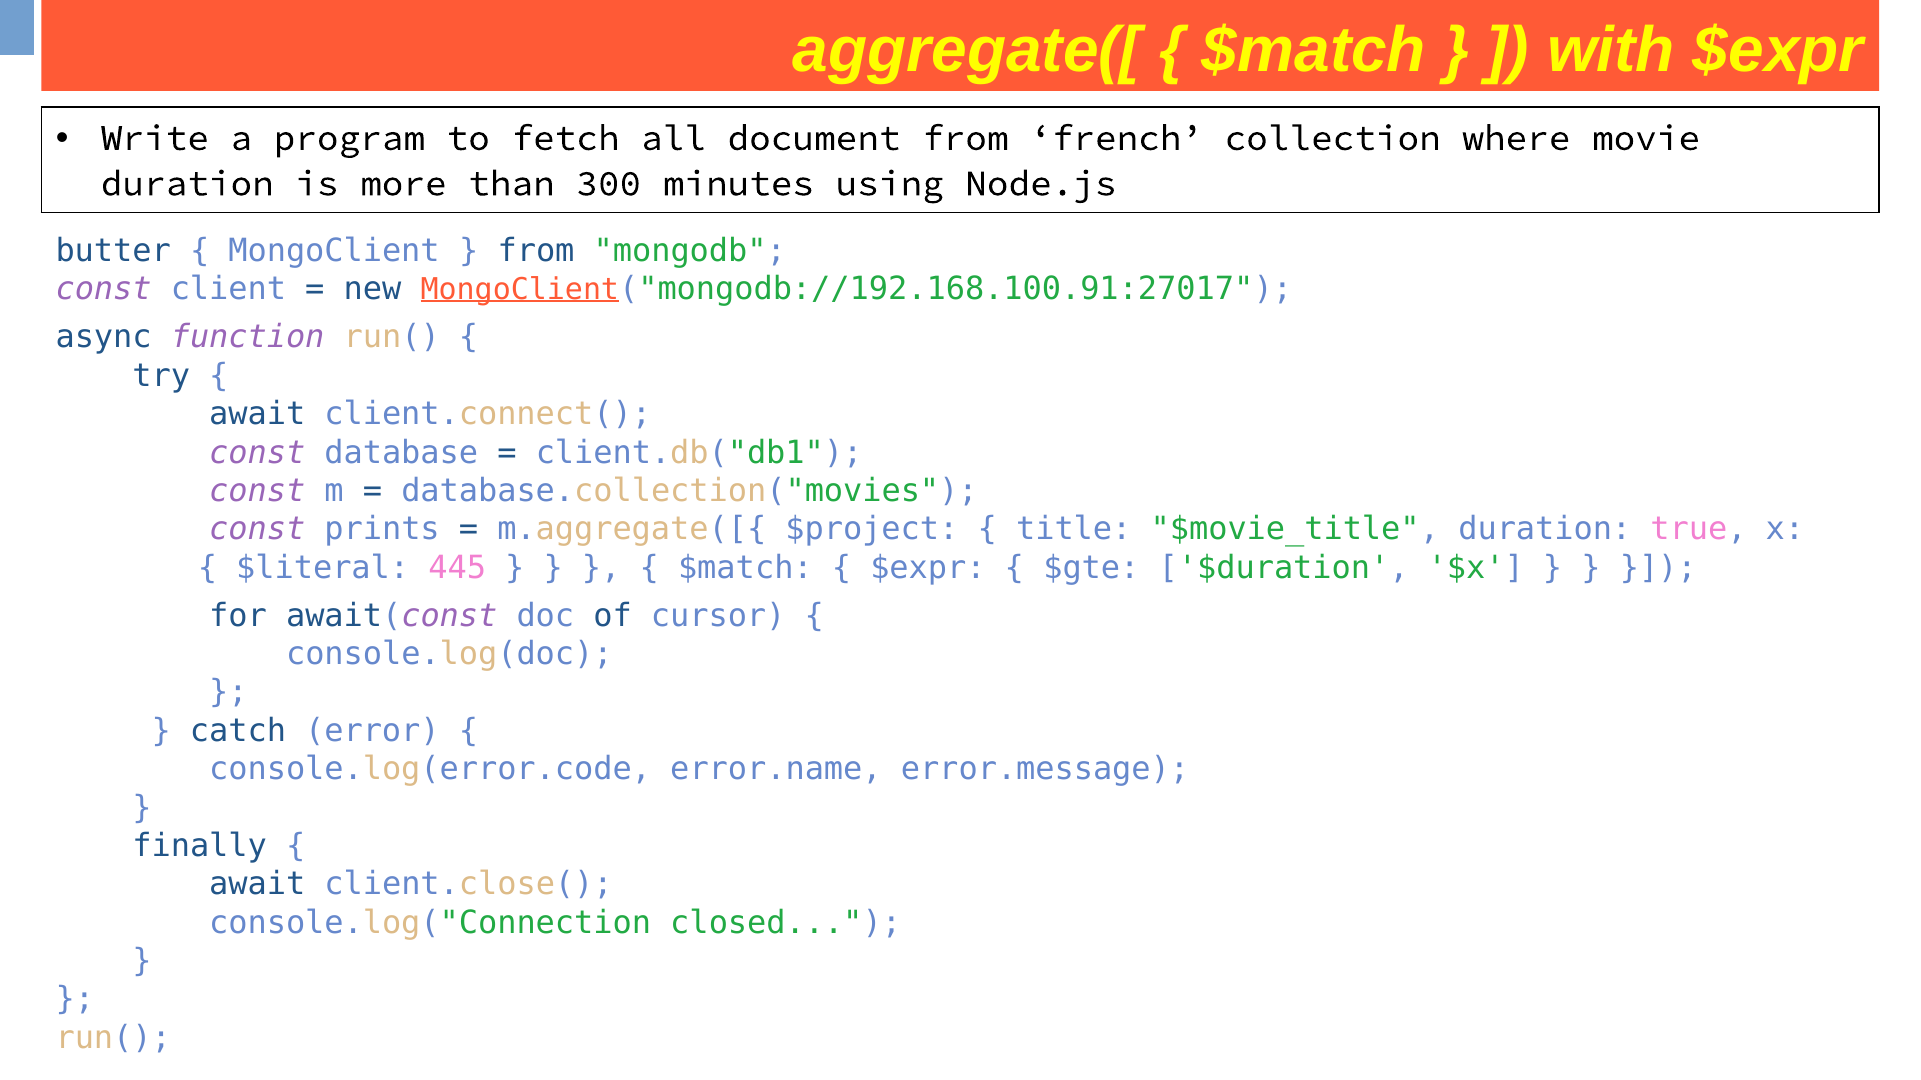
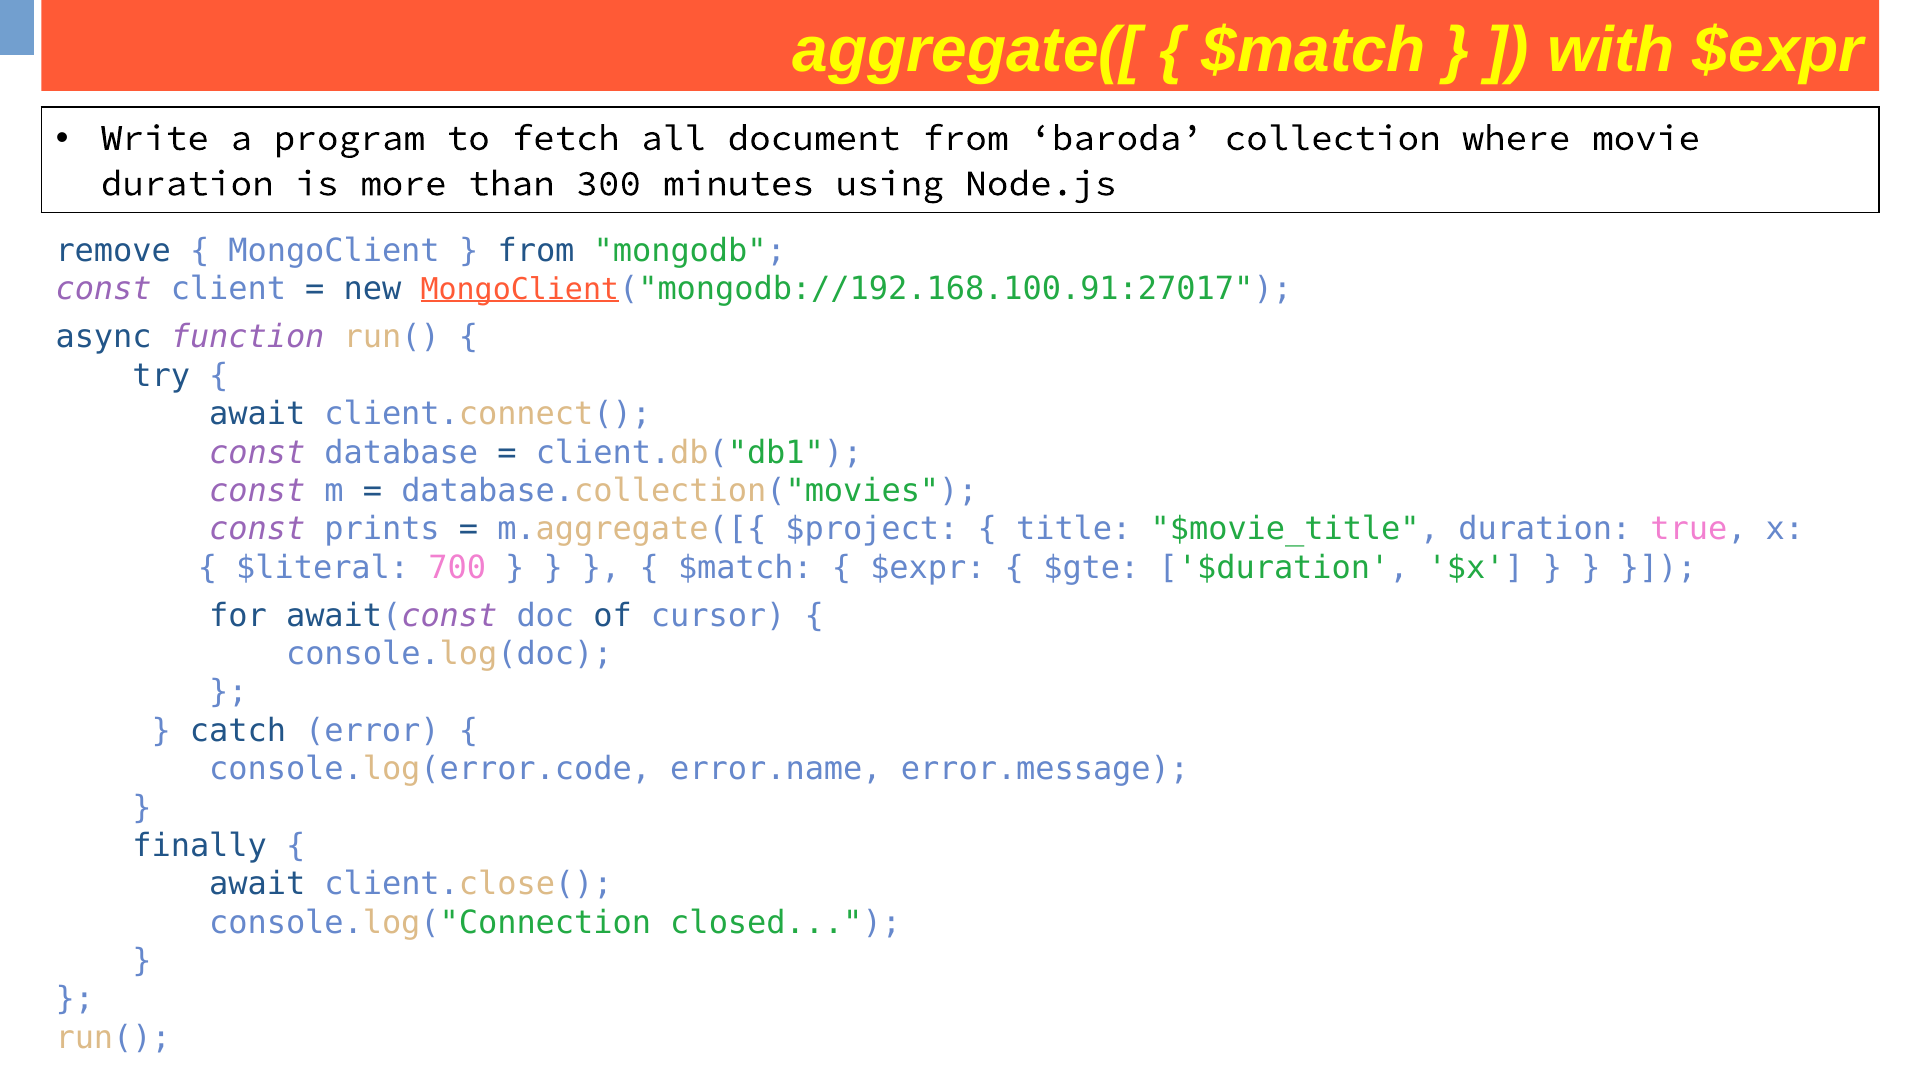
french: french -> baroda
butter: butter -> remove
445: 445 -> 700
